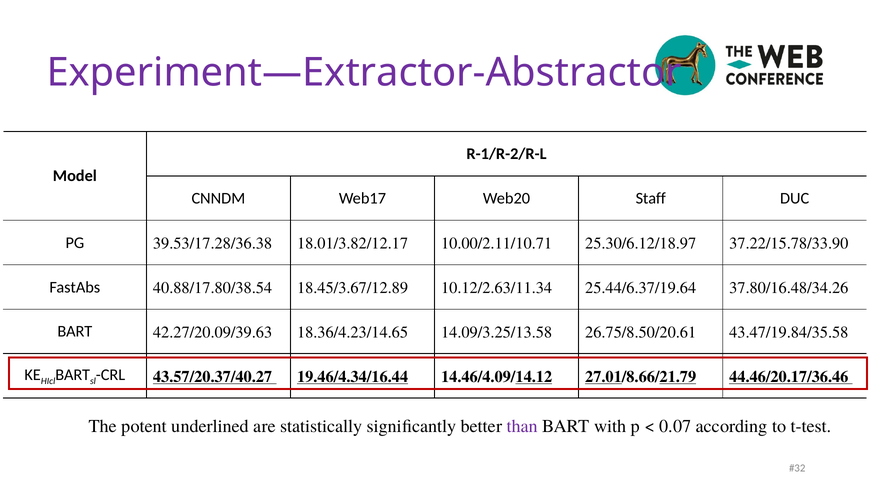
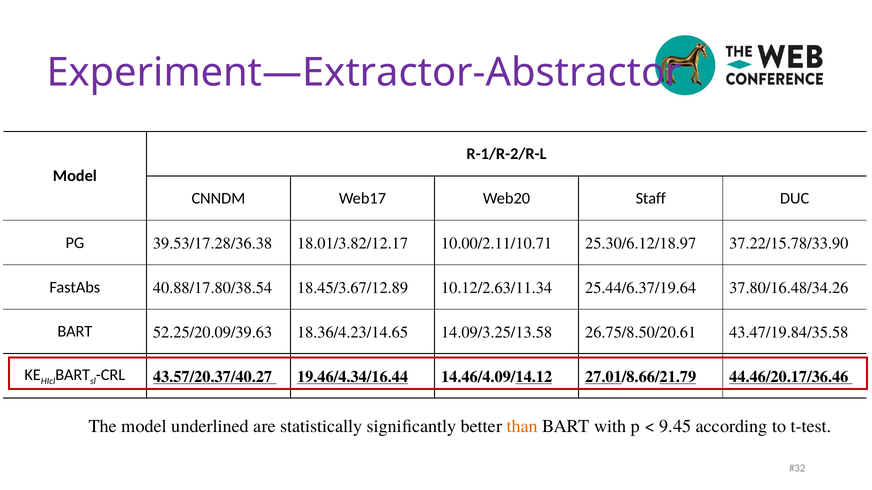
42.27/20.09/39.63: 42.27/20.09/39.63 -> 52.25/20.09/39.63
The potent: potent -> model
than colour: purple -> orange
0.07: 0.07 -> 9.45
